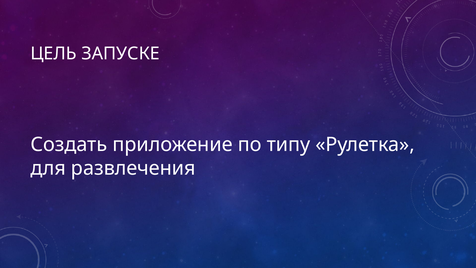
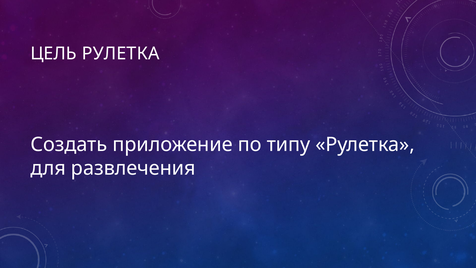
ЦЕЛЬ ЗАПУСКЕ: ЗАПУСКЕ -> РУЛЕТКА
